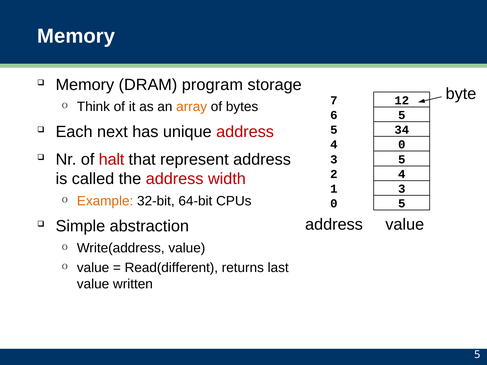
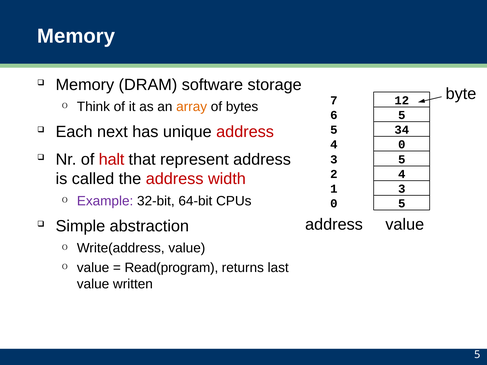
program: program -> software
Example colour: orange -> purple
Read(different: Read(different -> Read(program
